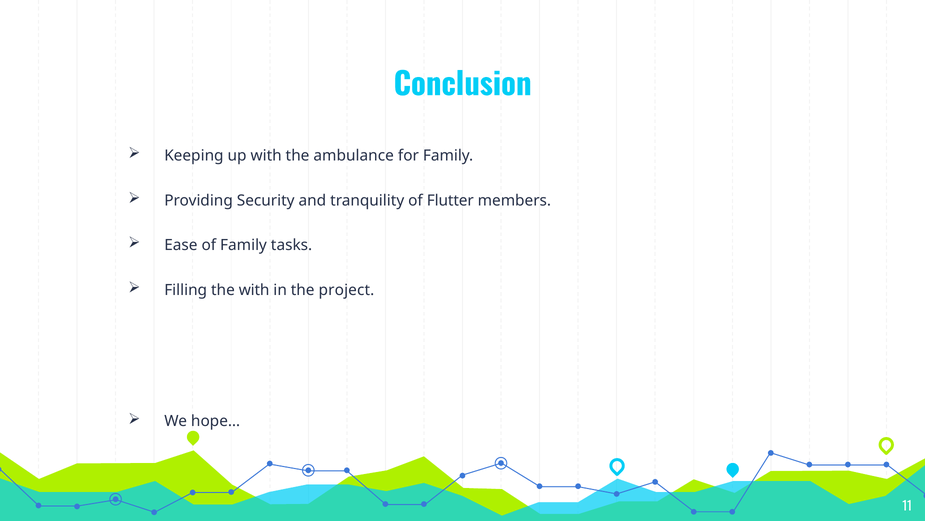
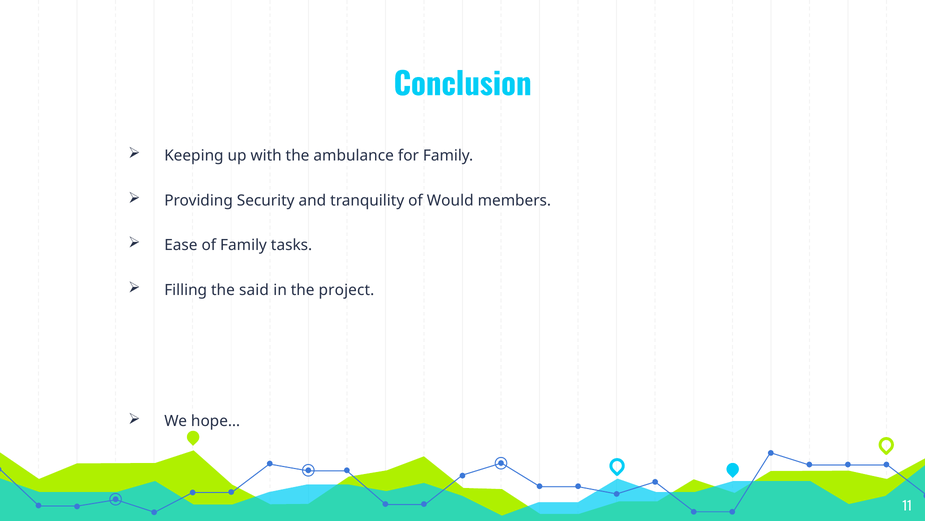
Flutter: Flutter -> Would
the with: with -> said
